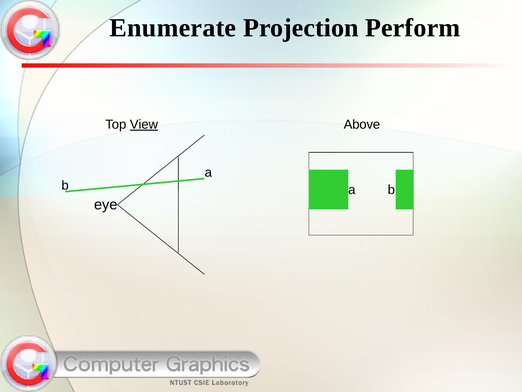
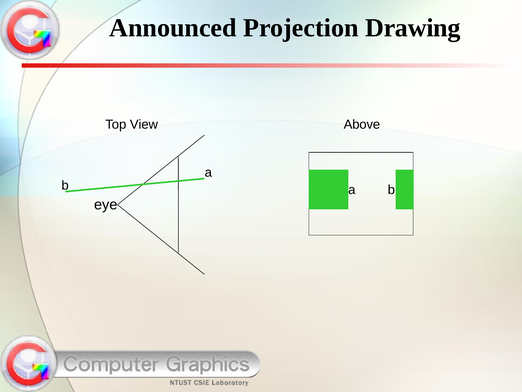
Enumerate: Enumerate -> Announced
Perform: Perform -> Drawing
View underline: present -> none
